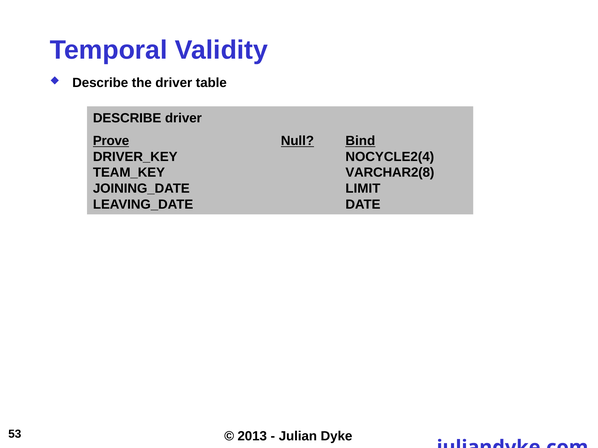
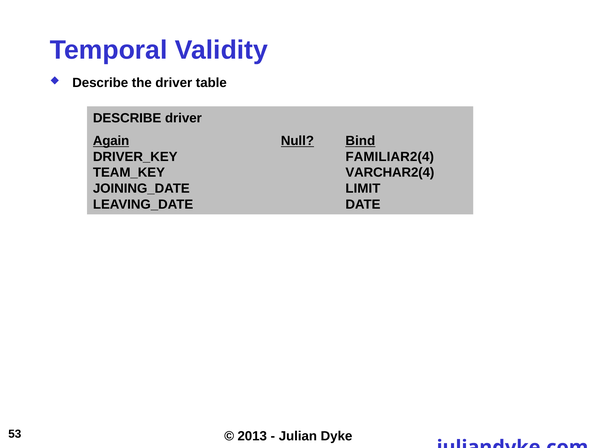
Prove: Prove -> Again
NOCYCLE2(4: NOCYCLE2(4 -> FAMILIAR2(4
VARCHAR2(8: VARCHAR2(8 -> VARCHAR2(4
